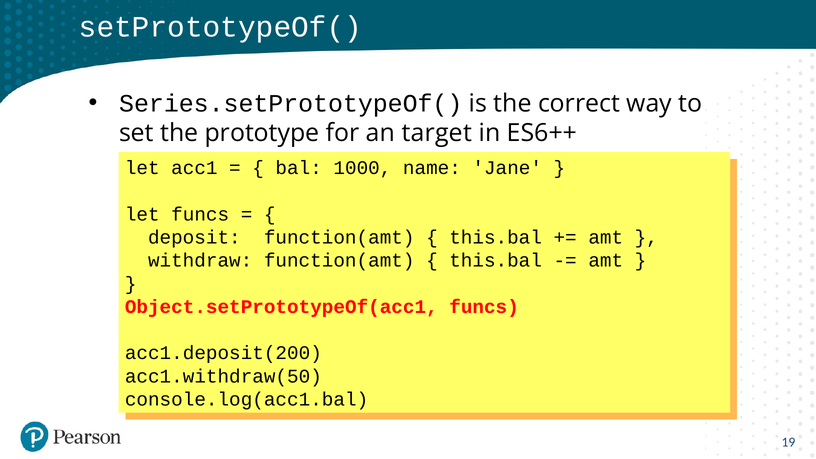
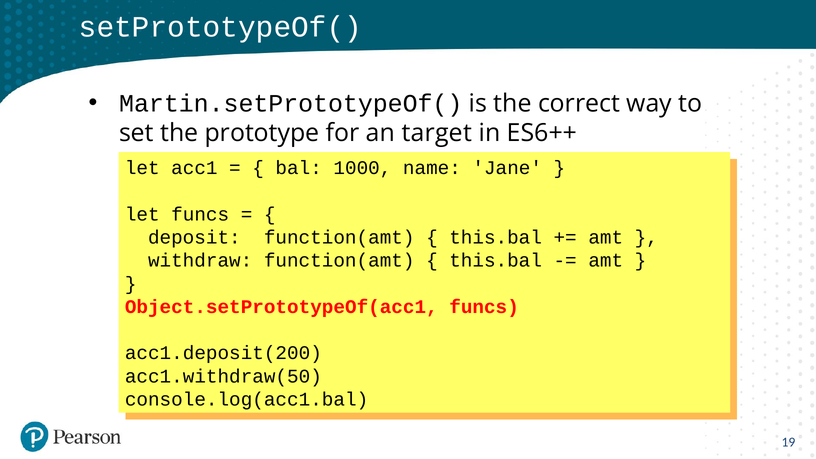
Series.setPrototypeOf(: Series.setPrototypeOf( -> Martin.setPrototypeOf(
